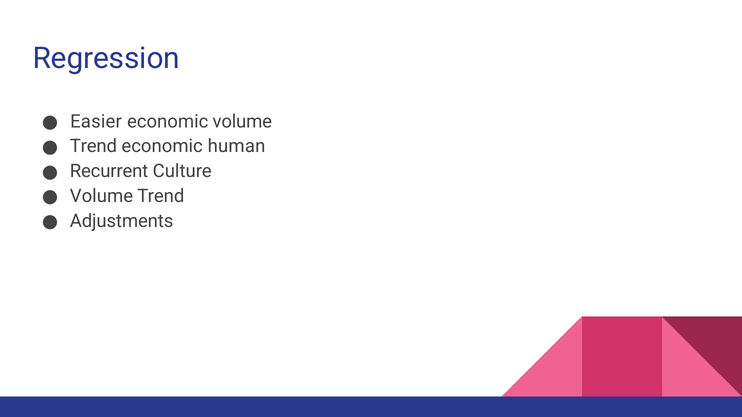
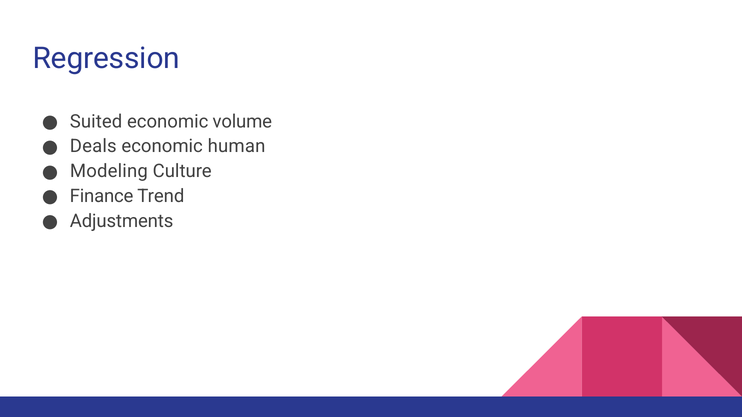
Easier: Easier -> Suited
Trend at (93, 147): Trend -> Deals
Recurrent: Recurrent -> Modeling
Volume at (101, 197): Volume -> Finance
